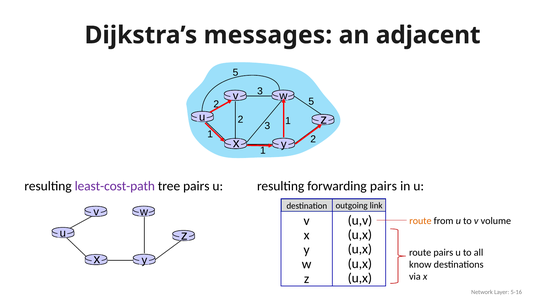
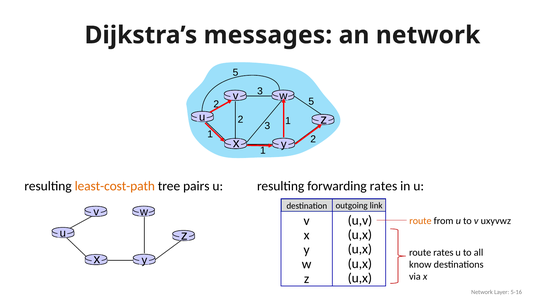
an adjacent: adjacent -> network
least-cost-path colour: purple -> orange
forwarding pairs: pairs -> rates
volume: volume -> uxyvwz
route pairs: pairs -> rates
